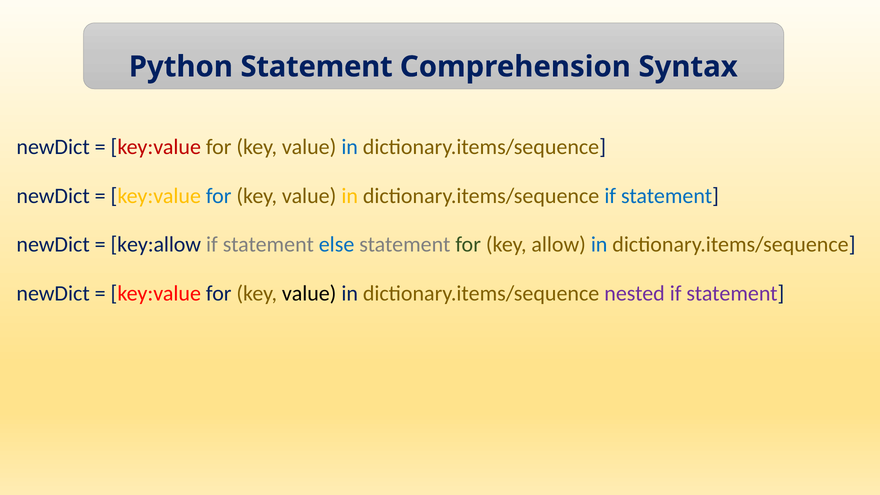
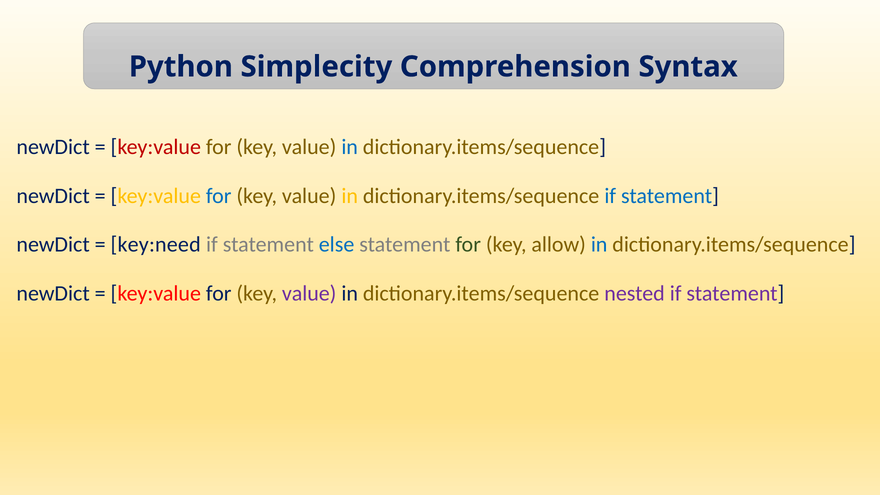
Python Statement: Statement -> Simplecity
key:allow: key:allow -> key:need
value at (309, 293) colour: black -> purple
